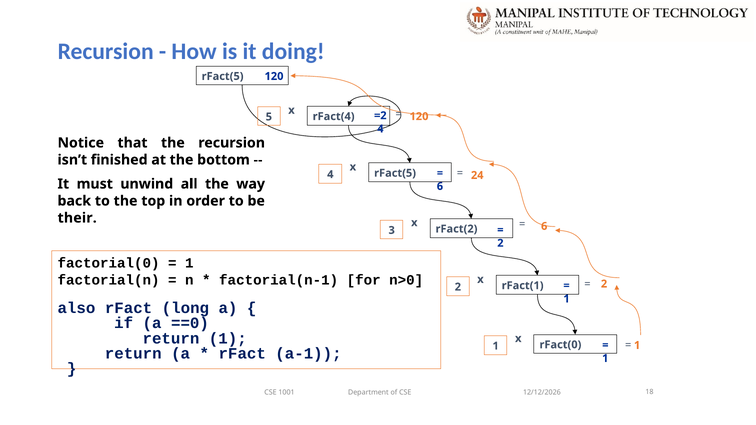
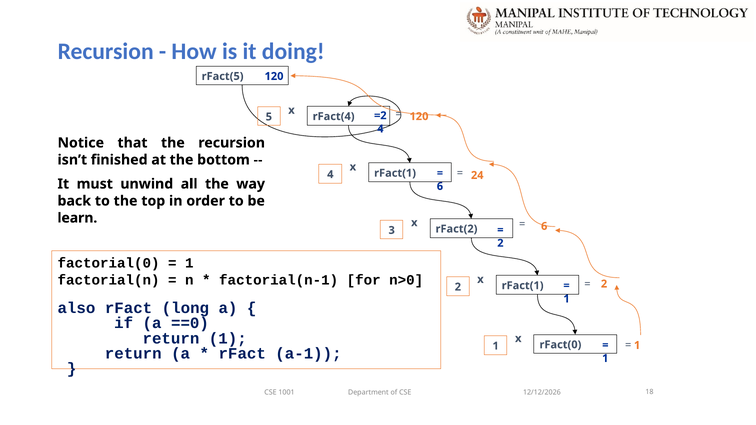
rFact(5 at (395, 173): rFact(5 -> rFact(1
their: their -> learn
